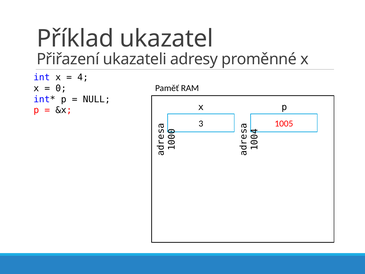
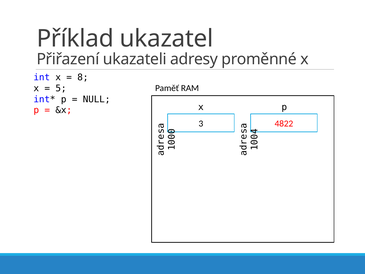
4 at (83, 77): 4 -> 8
0 at (61, 88): 0 -> 5
1005: 1005 -> 4822
